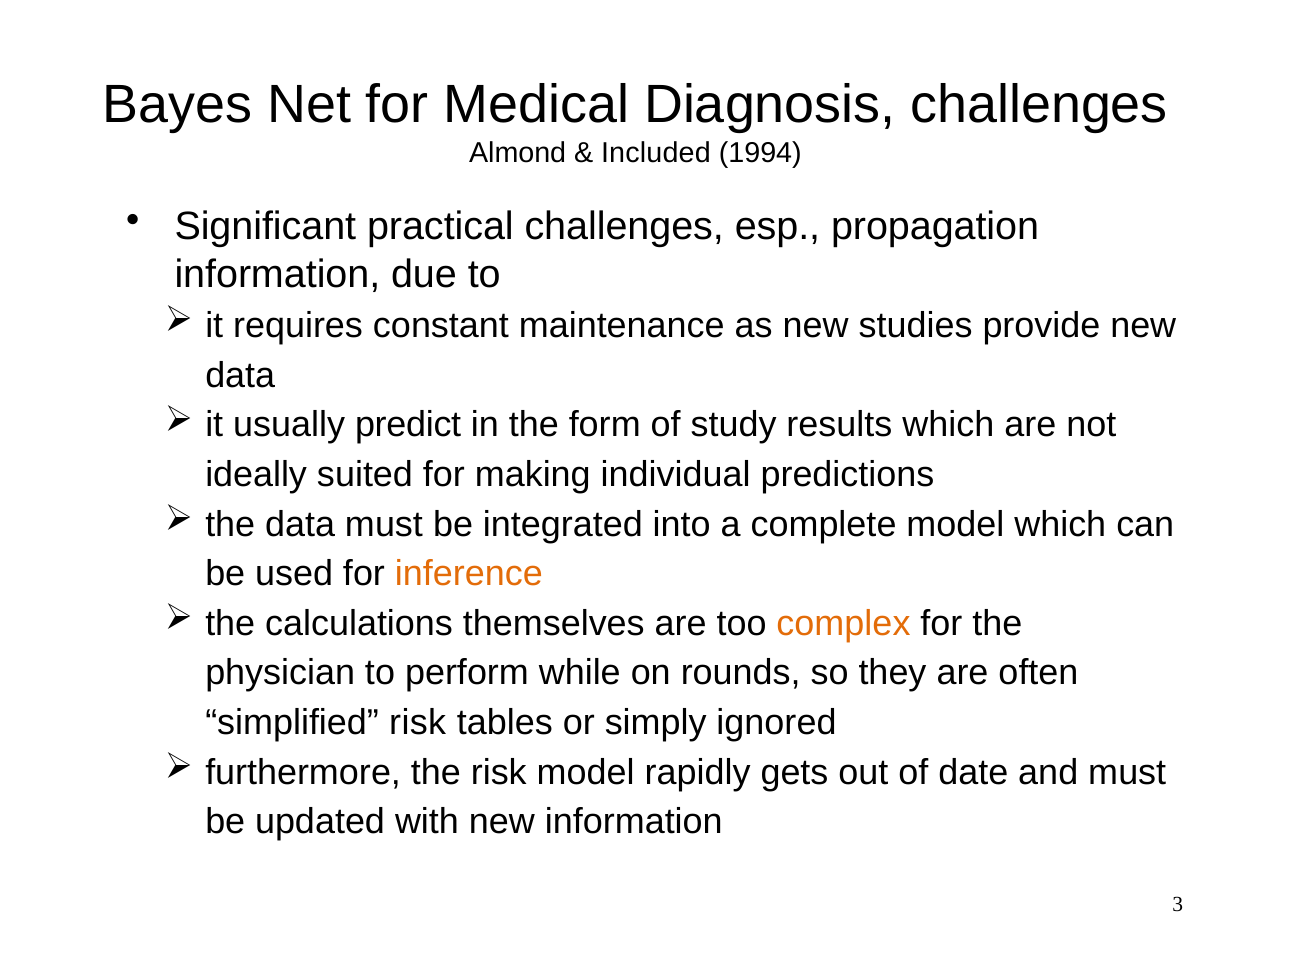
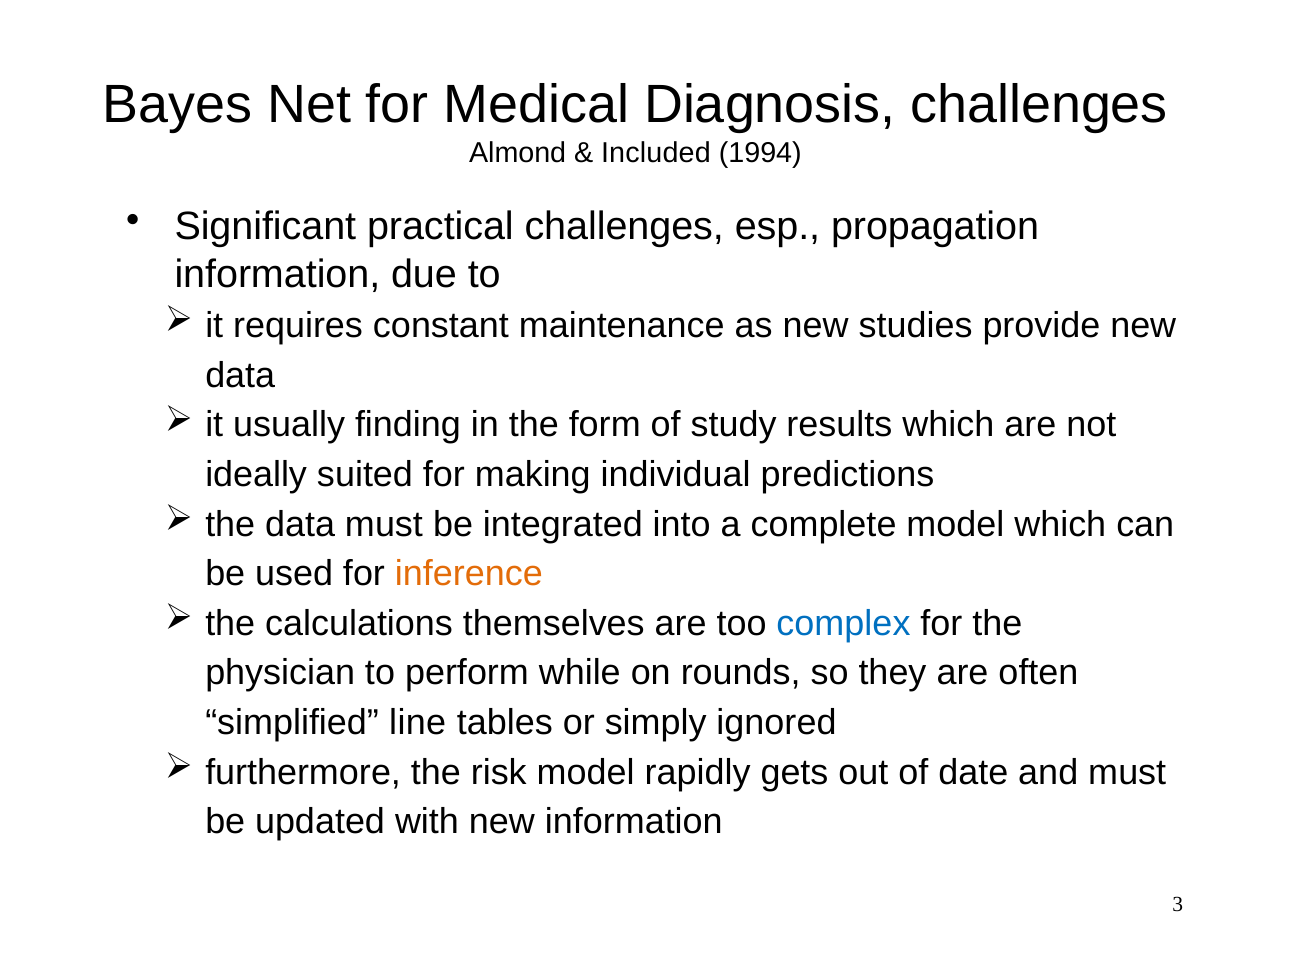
predict: predict -> finding
complex colour: orange -> blue
simplified risk: risk -> line
